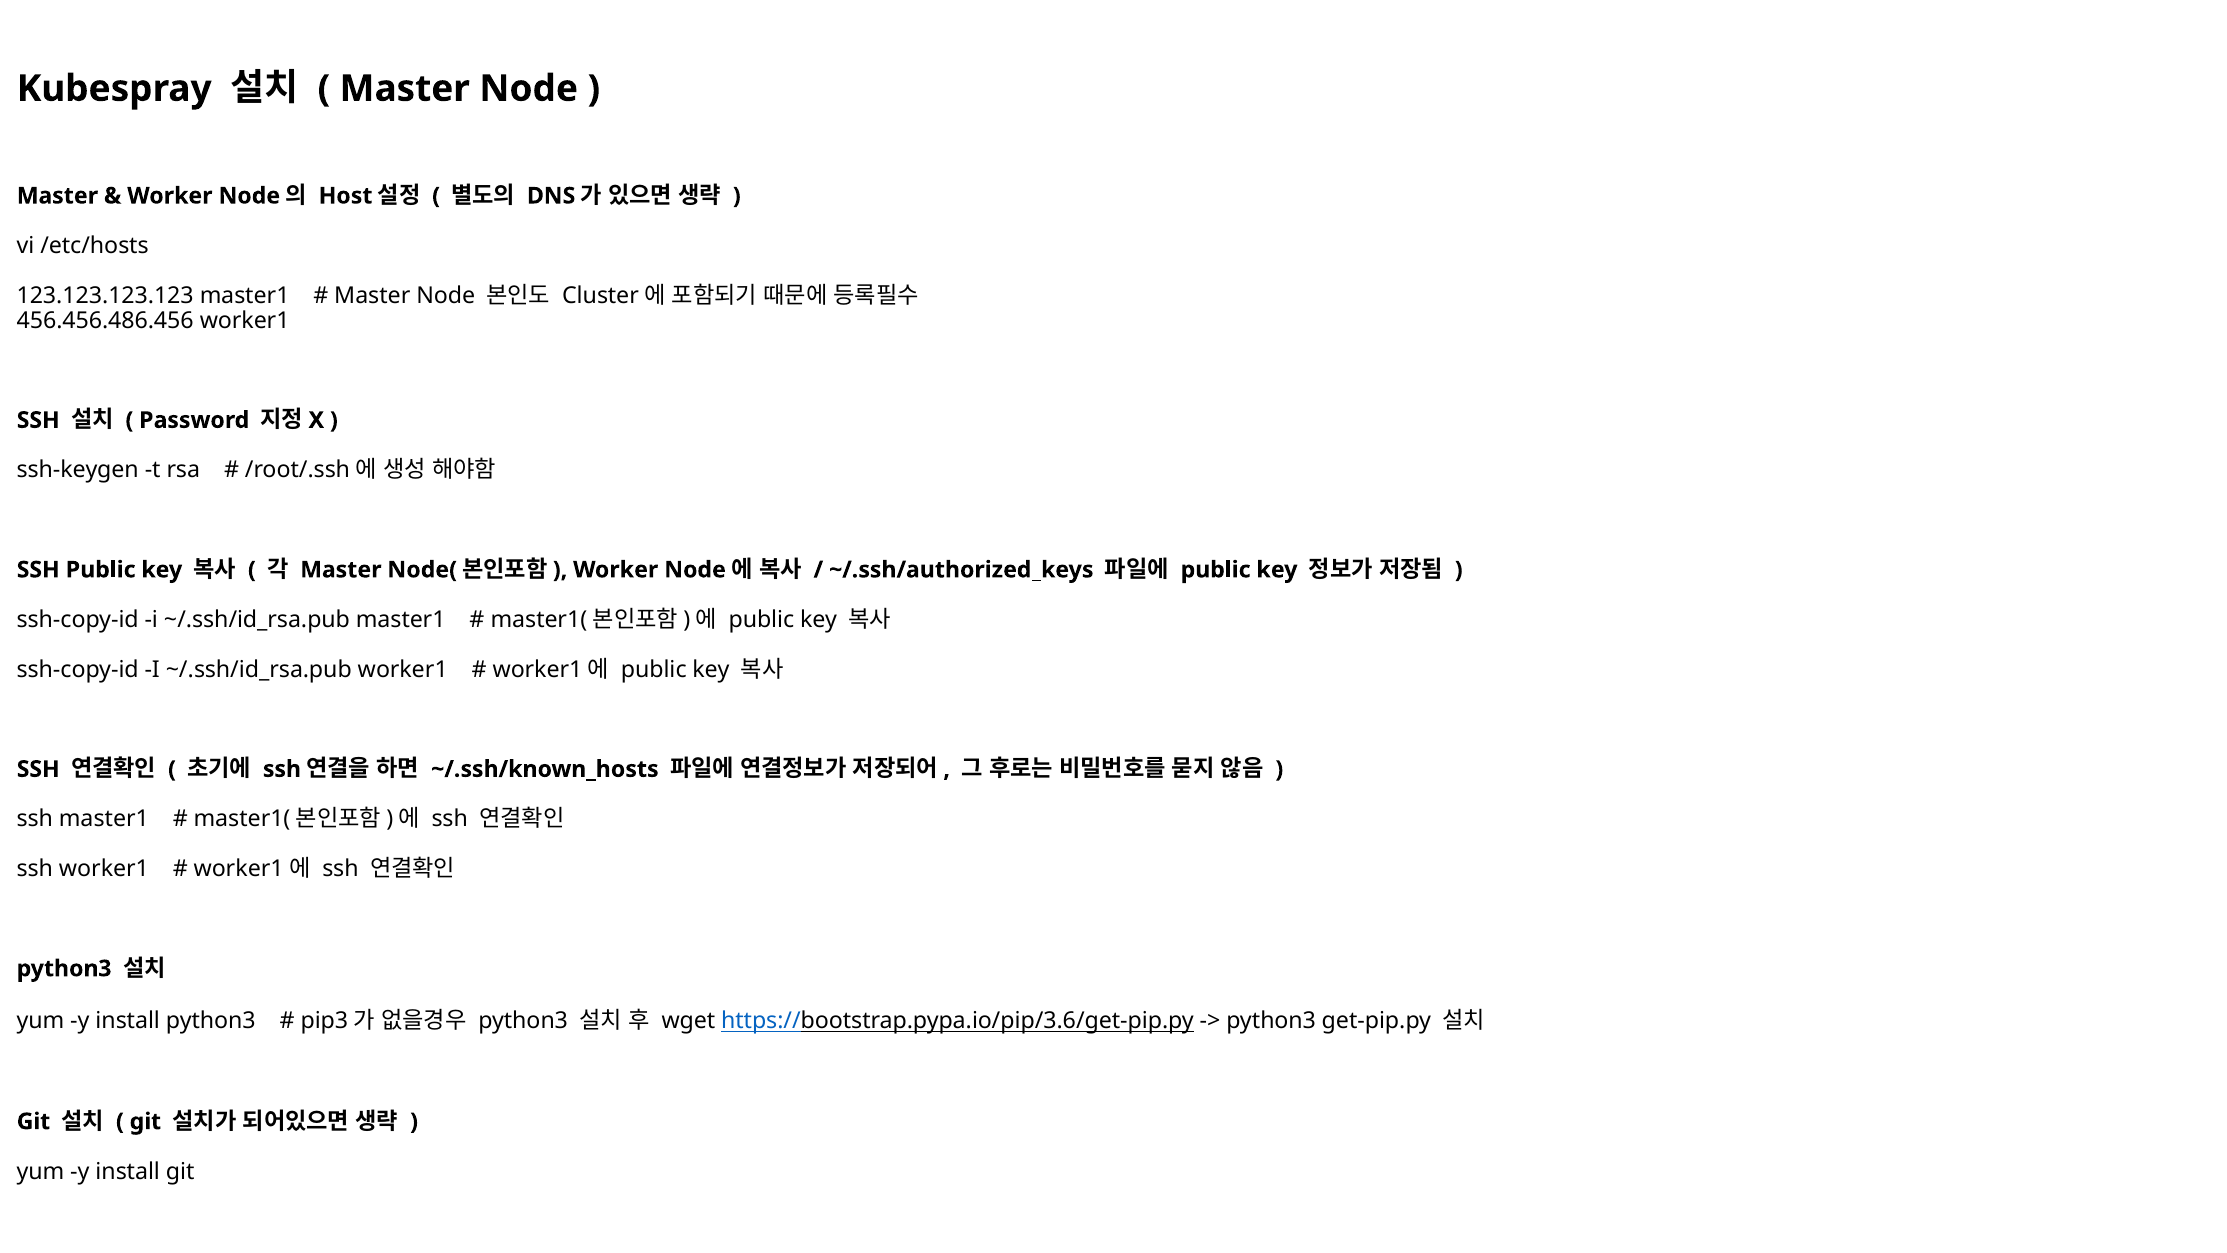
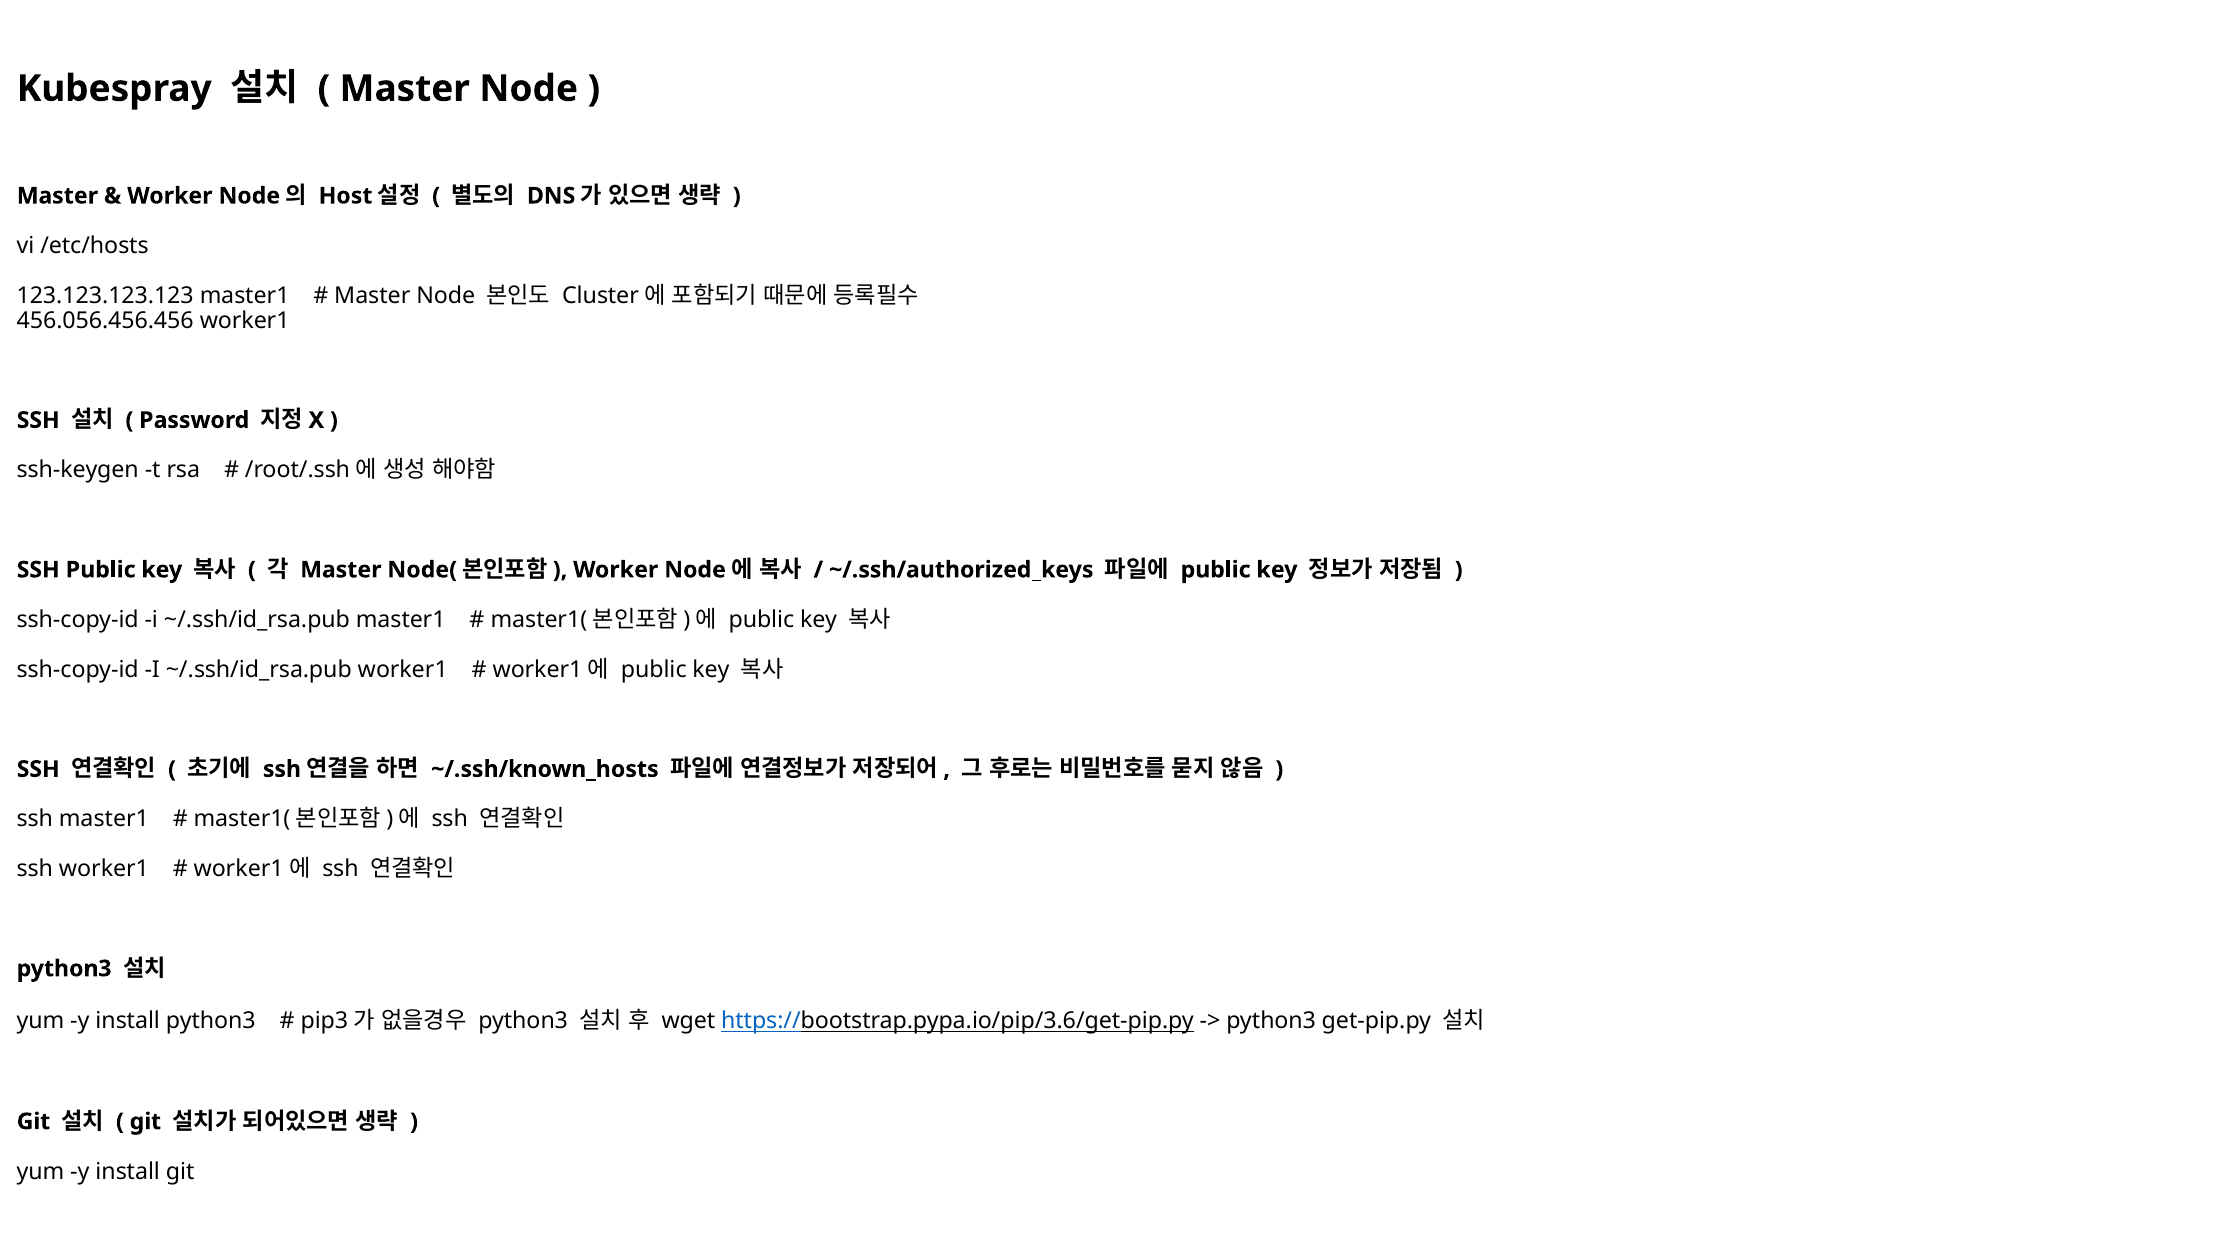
456.456.486.456: 456.456.486.456 -> 456.056.456.456
